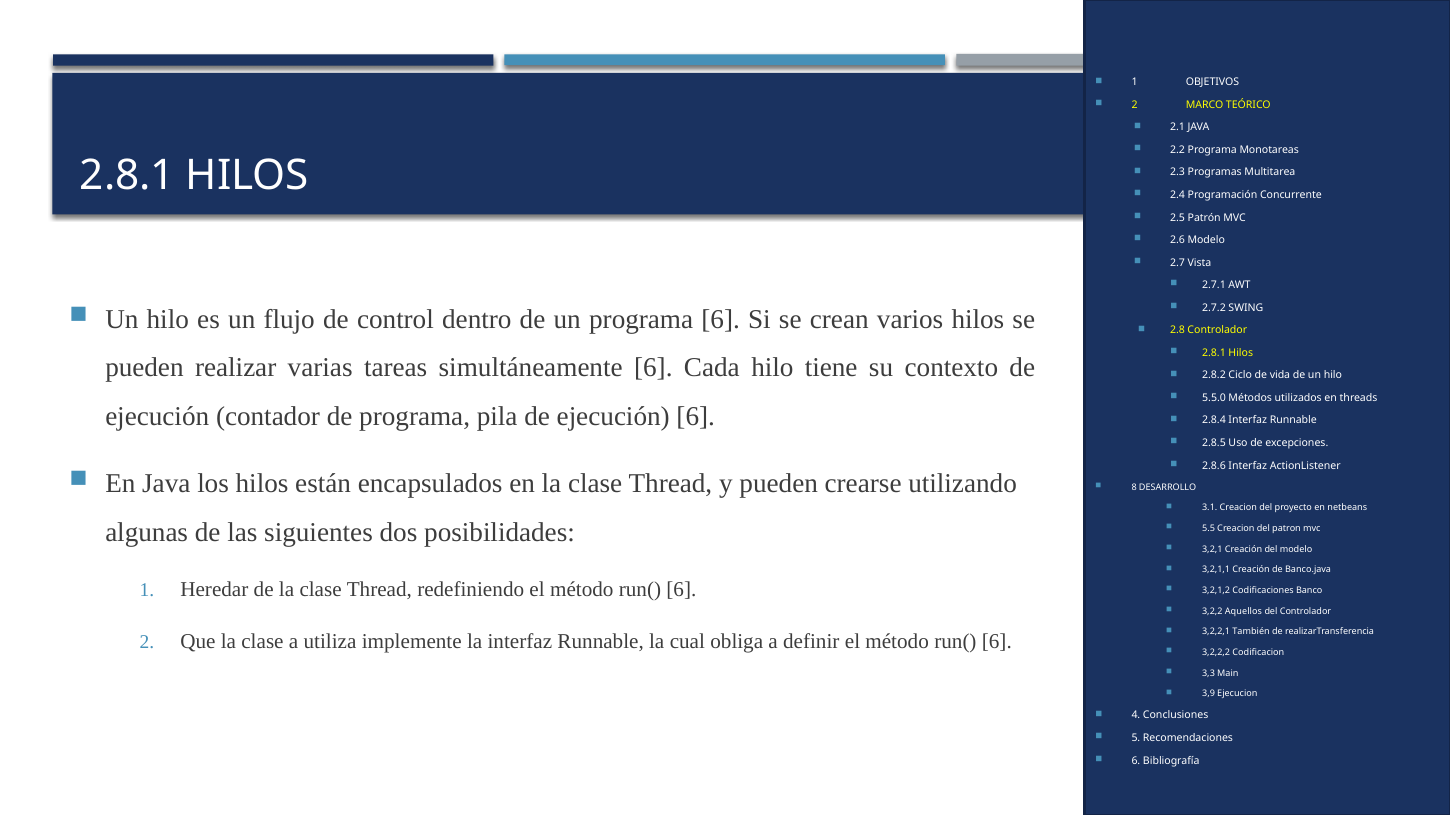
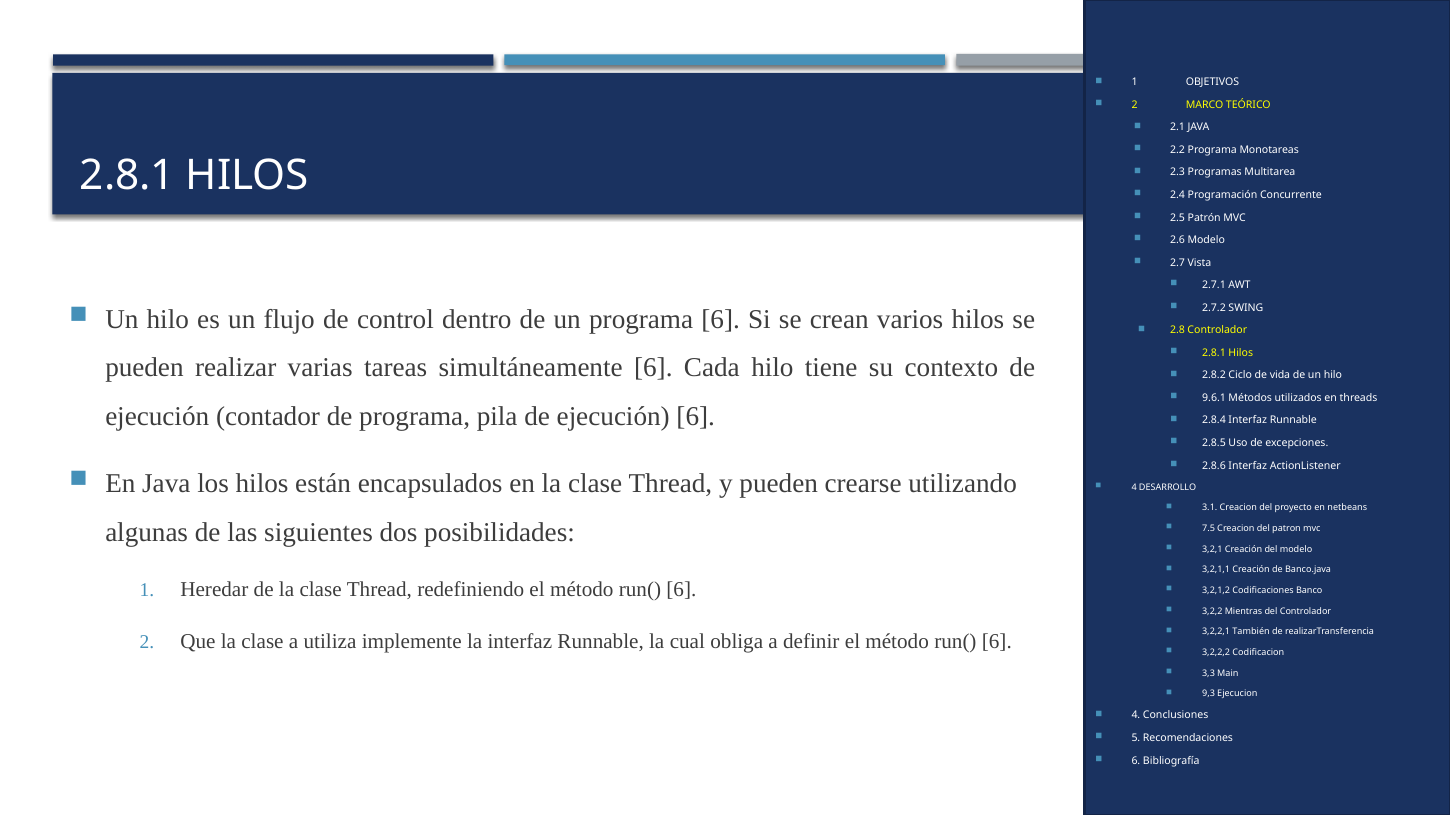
5.5.0: 5.5.0 -> 9.6.1
8 at (1134, 487): 8 -> 4
5.5: 5.5 -> 7.5
Aquellos: Aquellos -> Mientras
3,9: 3,9 -> 9,3
